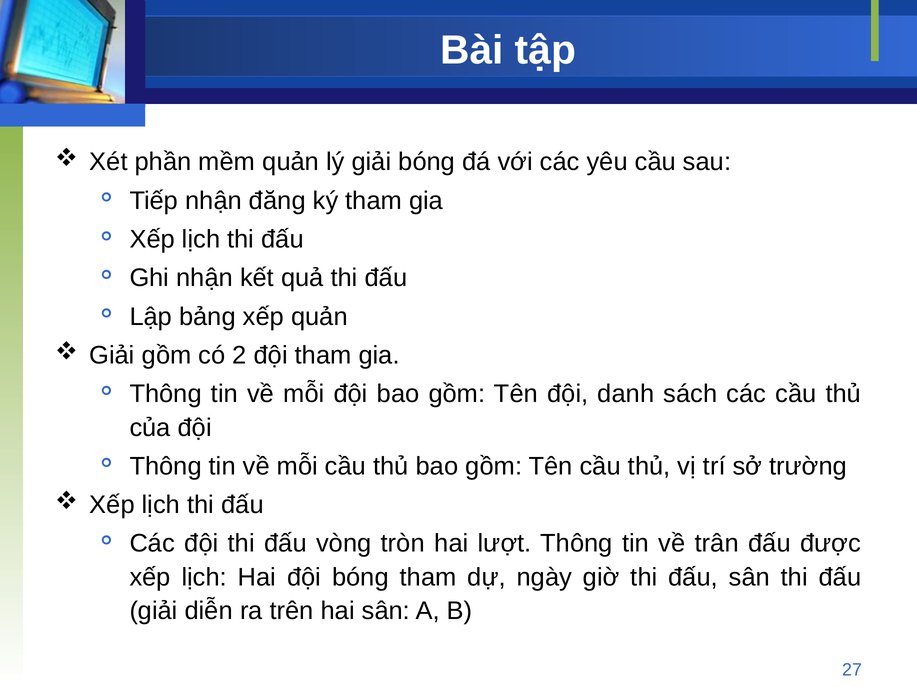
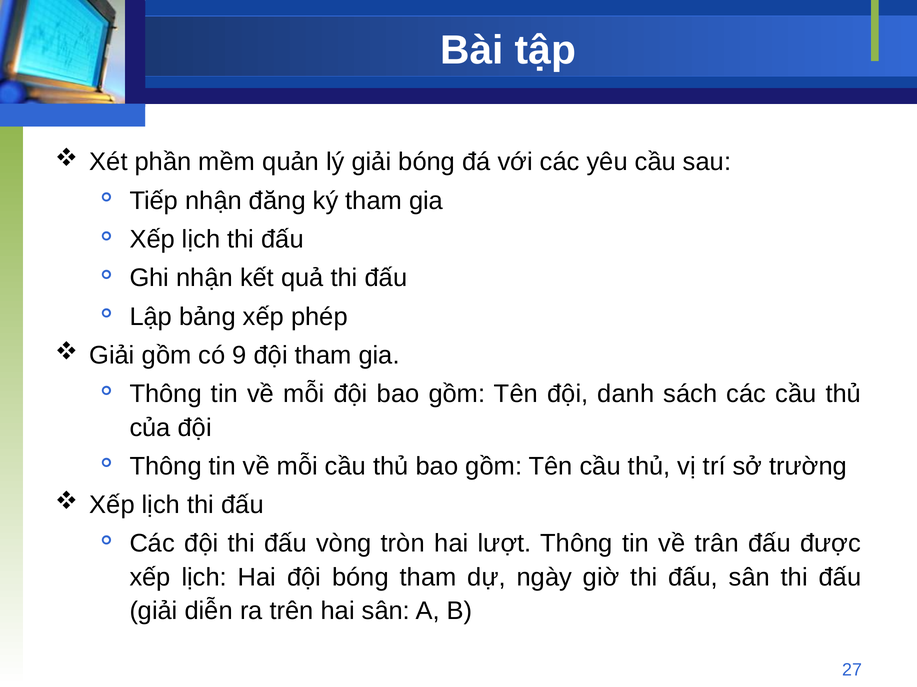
xếp quản: quản -> phép
2: 2 -> 9
